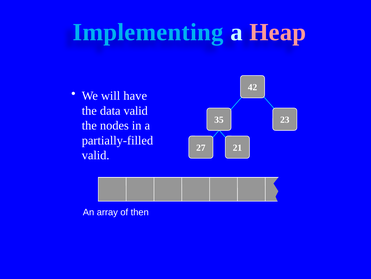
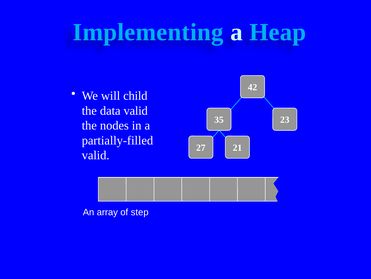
Heap colour: pink -> light blue
have: have -> child
then: then -> step
